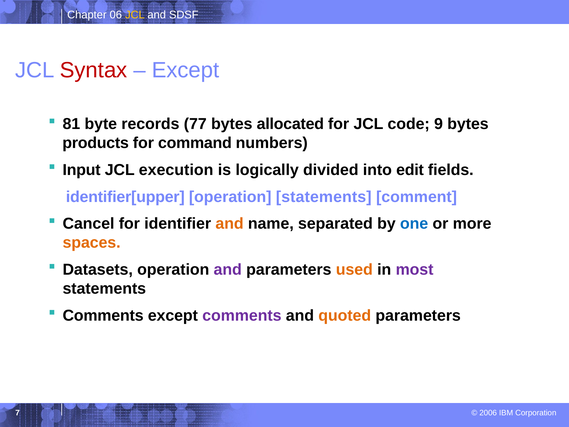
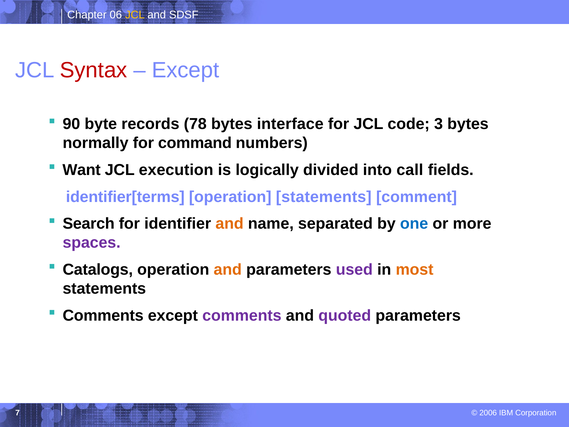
81: 81 -> 90
77: 77 -> 78
allocated: allocated -> interface
9: 9 -> 3
products: products -> normally
Input: Input -> Want
edit: edit -> call
identifier[upper: identifier[upper -> identifier[terms
Cancel: Cancel -> Search
spaces colour: orange -> purple
Datasets: Datasets -> Catalogs
and at (228, 269) colour: purple -> orange
used colour: orange -> purple
most colour: purple -> orange
quoted colour: orange -> purple
